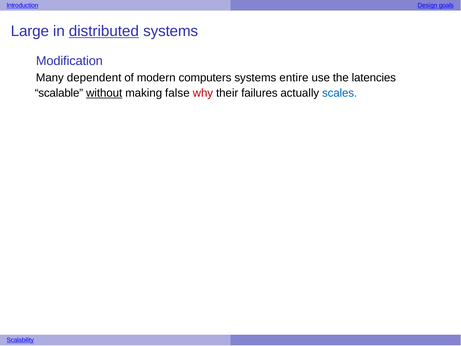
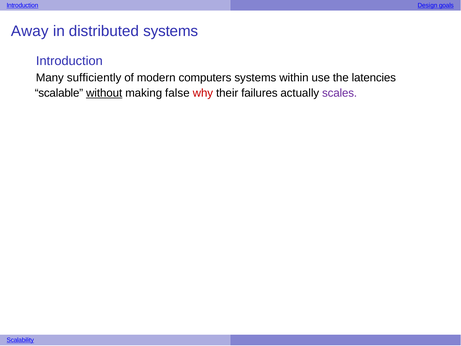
Large: Large -> Away
distributed underline: present -> none
Modification at (69, 61): Modification -> Introduction
dependent: dependent -> sufficiently
entire: entire -> within
scales colour: blue -> purple
